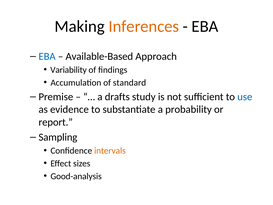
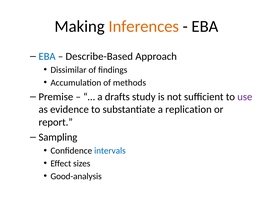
Available-Based: Available-Based -> Describe-Based
Variability: Variability -> Dissimilar
standard: standard -> methods
use colour: blue -> purple
probability: probability -> replication
intervals colour: orange -> blue
